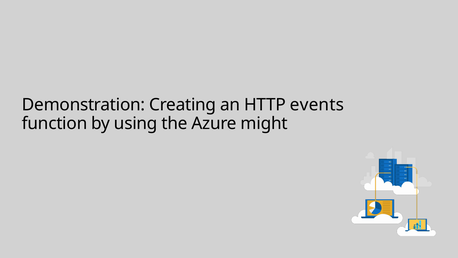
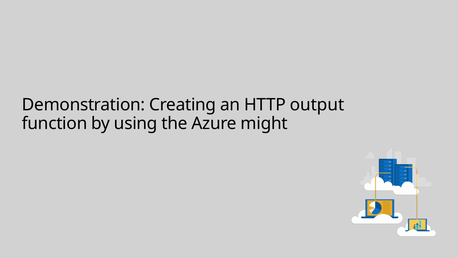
events: events -> output
